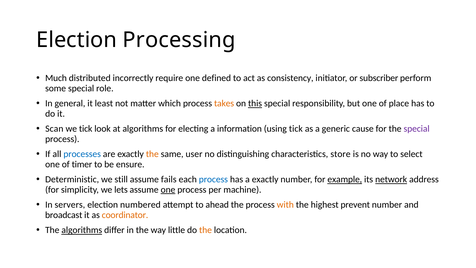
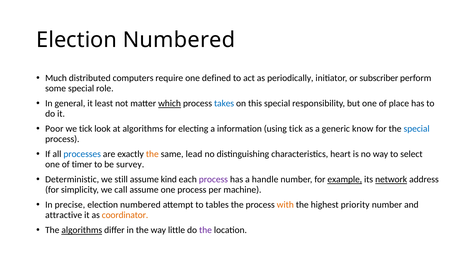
Processing at (179, 40): Processing -> Numbered
incorrectly: incorrectly -> computers
consistency: consistency -> periodically
which underline: none -> present
takes colour: orange -> blue
this underline: present -> none
Scan: Scan -> Poor
cause: cause -> know
special at (417, 129) colour: purple -> blue
user: user -> lead
store: store -> heart
ensure: ensure -> survey
fails: fails -> kind
process at (213, 179) colour: blue -> purple
a exactly: exactly -> handle
lets: lets -> call
one at (168, 190) underline: present -> none
servers: servers -> precise
ahead: ahead -> tables
prevent: prevent -> priority
broadcast: broadcast -> attractive
the at (206, 230) colour: orange -> purple
